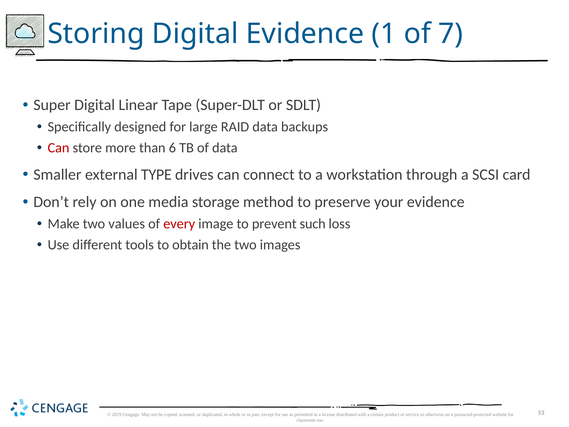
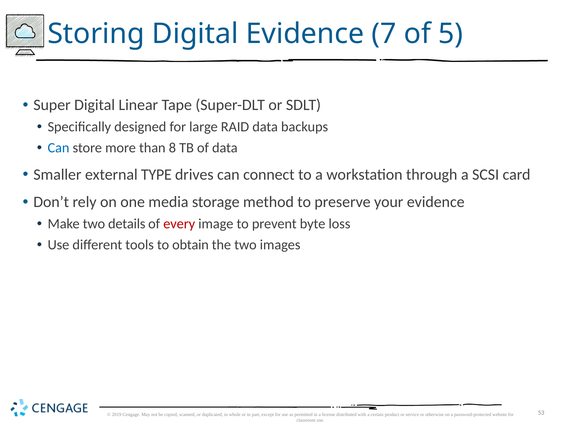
1: 1 -> 7
7: 7 -> 5
Can at (59, 148) colour: red -> blue
6: 6 -> 8
values: values -> details
such: such -> byte
